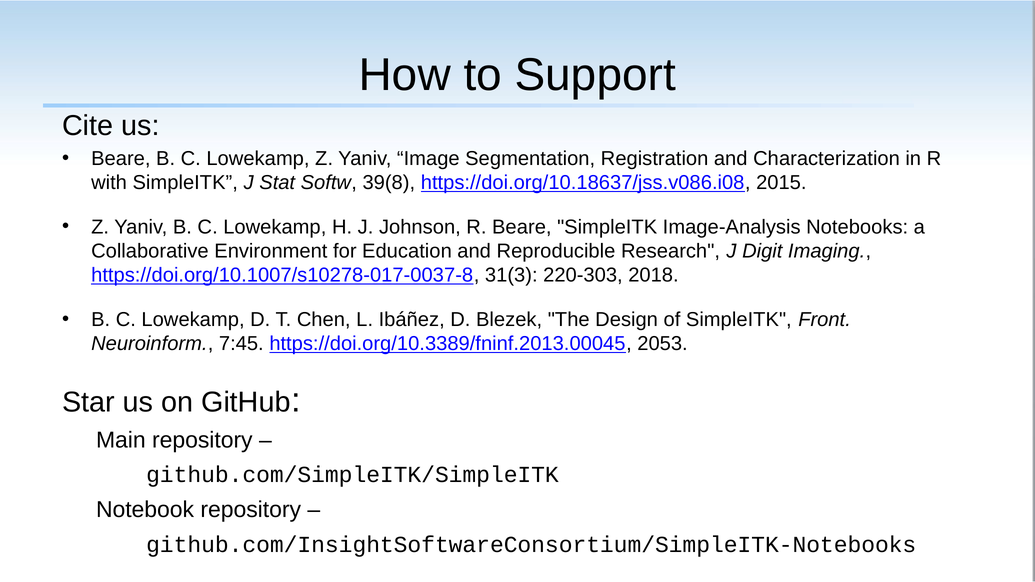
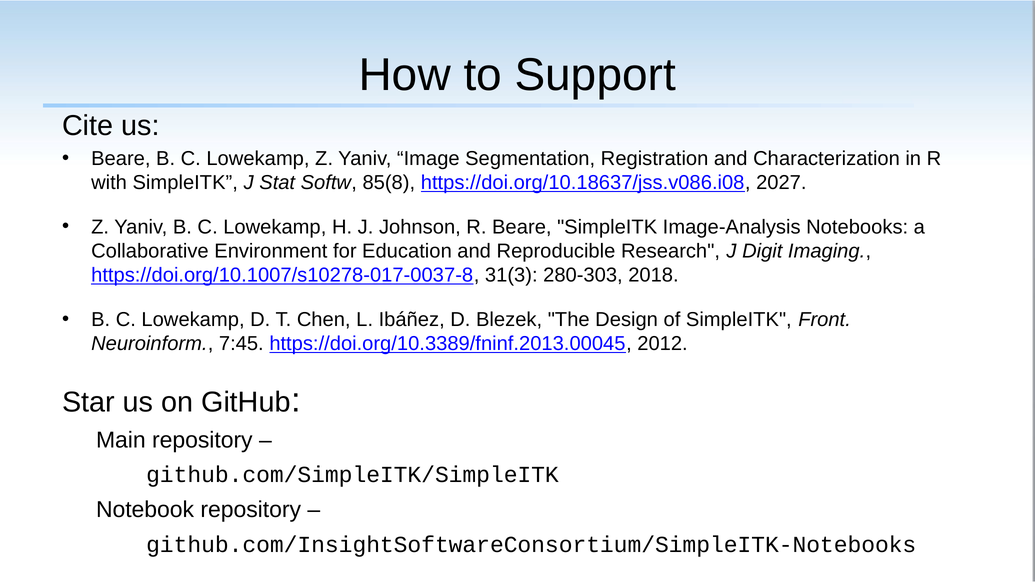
39(8: 39(8 -> 85(8
2015: 2015 -> 2027
220-303: 220-303 -> 280-303
2053: 2053 -> 2012
